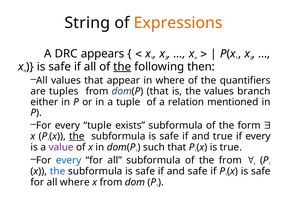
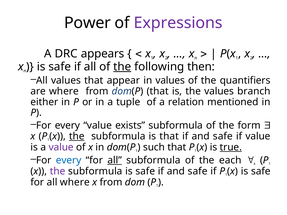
String: String -> Power
Expressions colour: orange -> purple
in where: where -> values
are tuples: tuples -> where
every tuple: tuple -> value
safe at (169, 136): safe -> that
true at (223, 136): true -> safe
if every: every -> value
true at (231, 147) underline: none -> present
all at (115, 160) underline: none -> present
the from: from -> each
the at (58, 171) colour: blue -> purple
